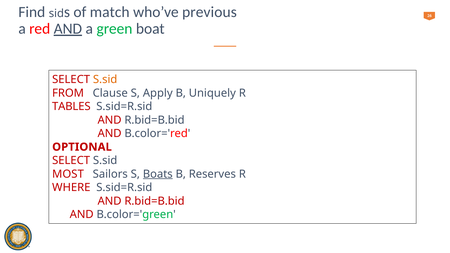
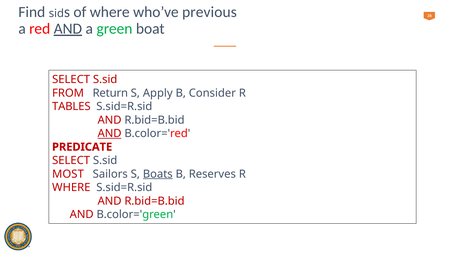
of match: match -> where
S.sid at (105, 80) colour: orange -> red
Clause: Clause -> Return
Uniquely: Uniquely -> Consider
AND at (110, 134) underline: none -> present
OPTIONAL: OPTIONAL -> PREDICATE
